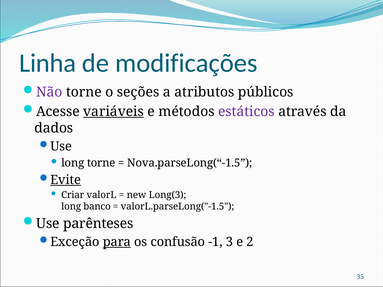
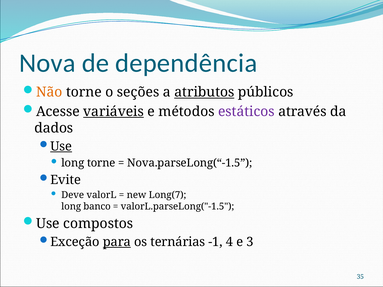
Linha: Linha -> Nova
modificações: modificações -> dependência
Não colour: purple -> orange
atributos underline: none -> present
Use at (61, 147) underline: none -> present
Evite underline: present -> none
Criar: Criar -> Deve
Long(3: Long(3 -> Long(7
parênteses: parênteses -> compostos
confusão: confusão -> ternárias
3: 3 -> 4
2: 2 -> 3
